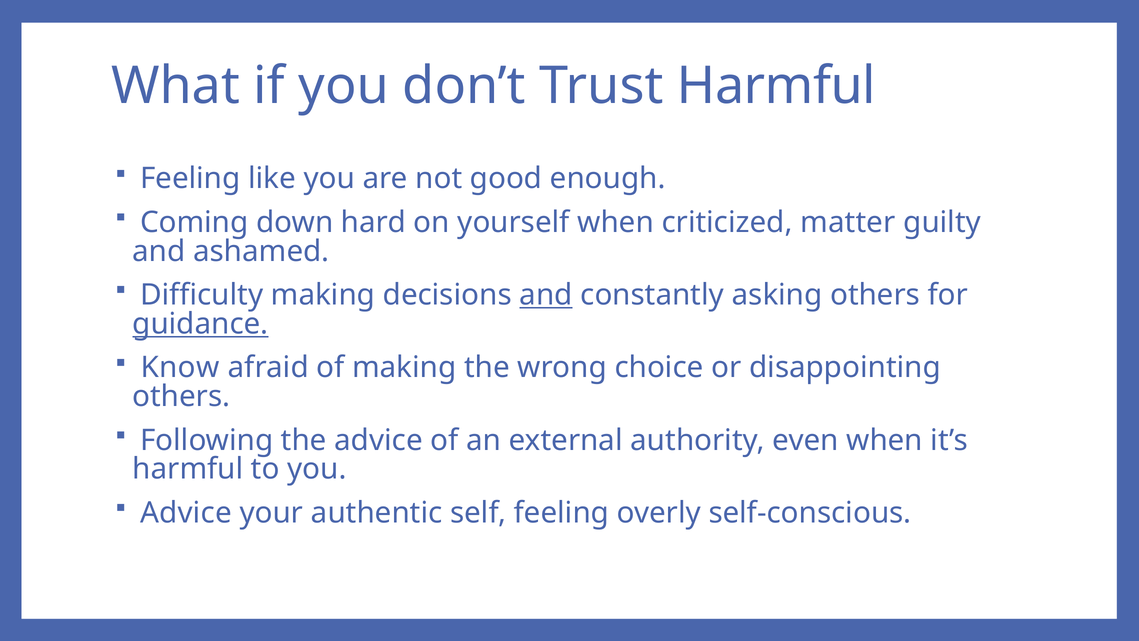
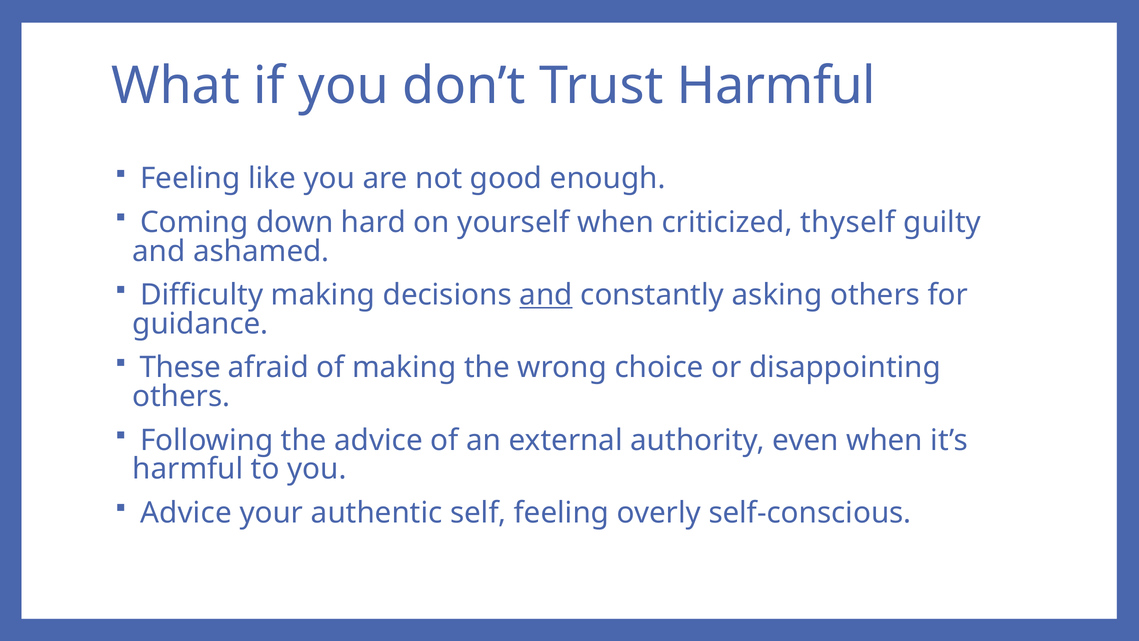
matter: matter -> thyself
guidance underline: present -> none
Know: Know -> These
